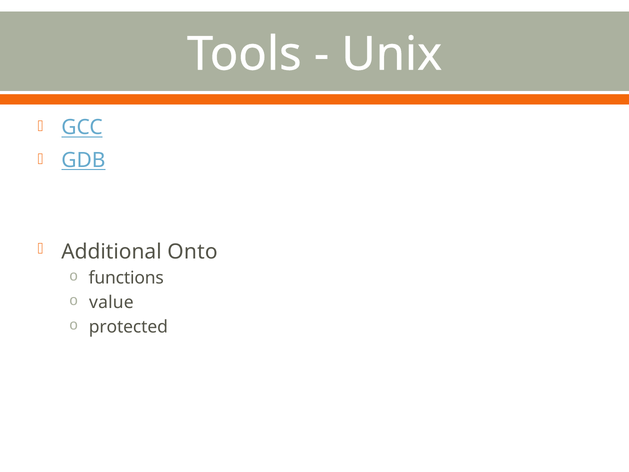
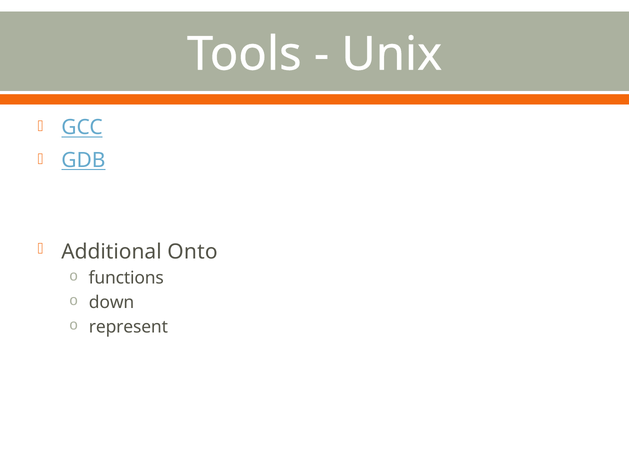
value: value -> down
protected: protected -> represent
